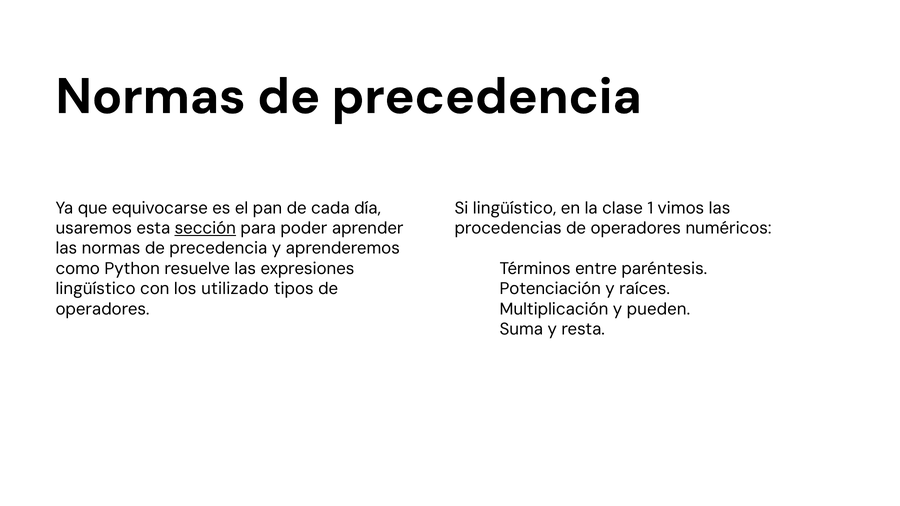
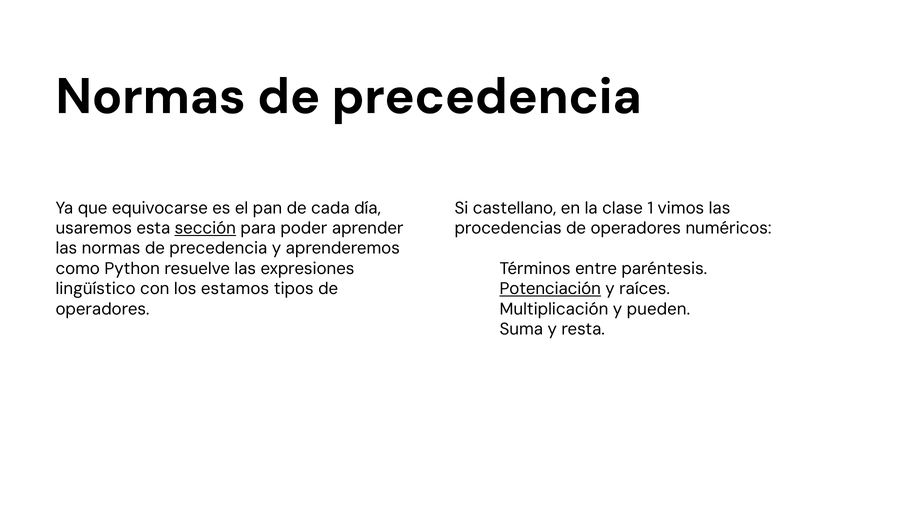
Si lingüístico: lingüístico -> castellano
Potenciación underline: none -> present
utilizado: utilizado -> estamos
